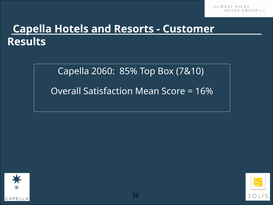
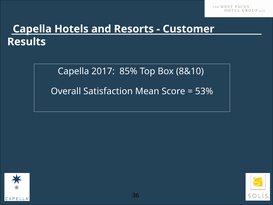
2060: 2060 -> 2017
7&10: 7&10 -> 8&10
16%: 16% -> 53%
